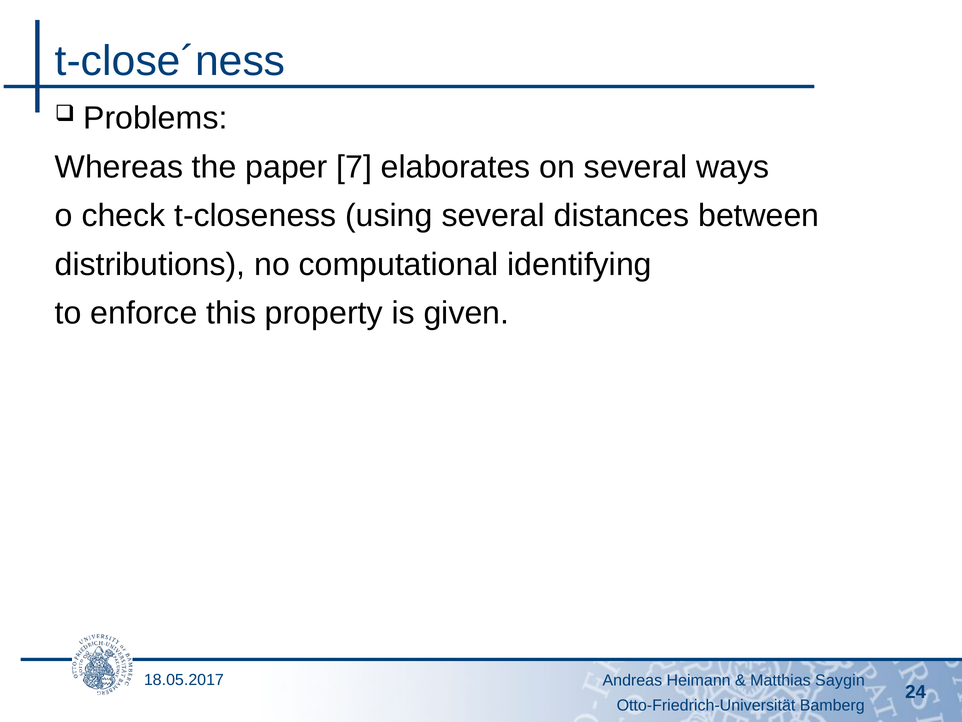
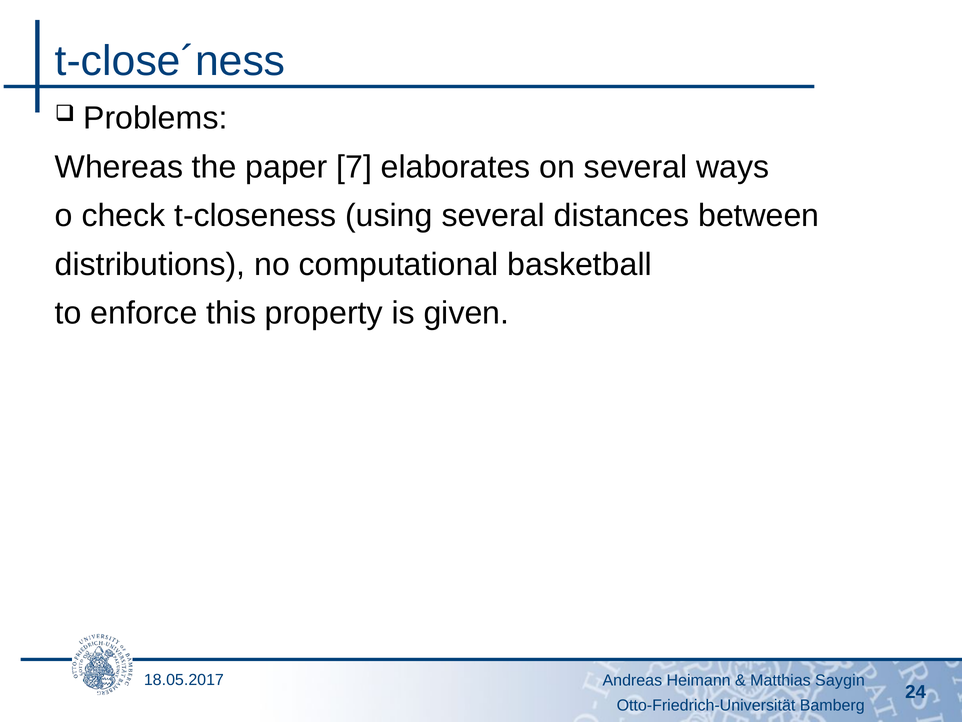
identifying: identifying -> basketball
